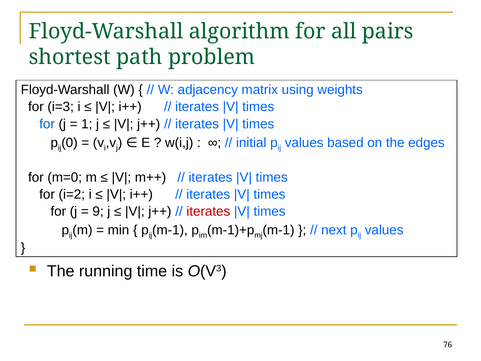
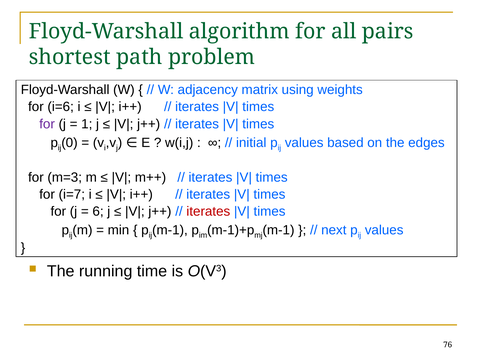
i=3: i=3 -> i=6
for at (47, 124) colour: blue -> purple
m=0: m=0 -> m=3
i=2: i=2 -> i=7
9: 9 -> 6
